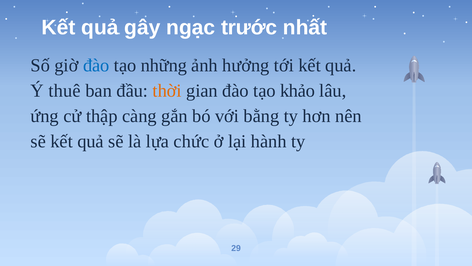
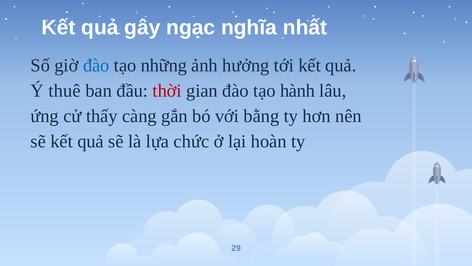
trước: trước -> nghĩa
thời colour: orange -> red
khảo: khảo -> hành
thập: thập -> thấy
hành: hành -> hoàn
